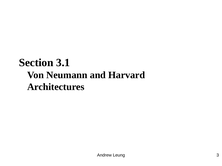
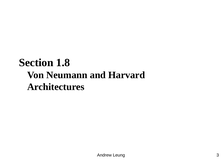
3.1: 3.1 -> 1.8
